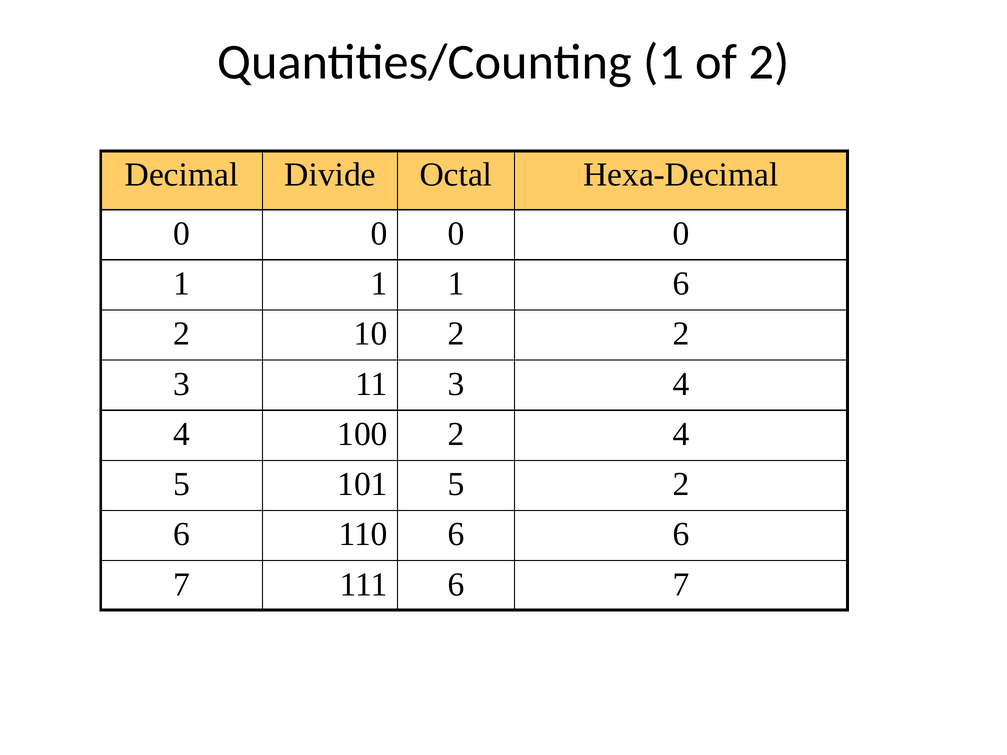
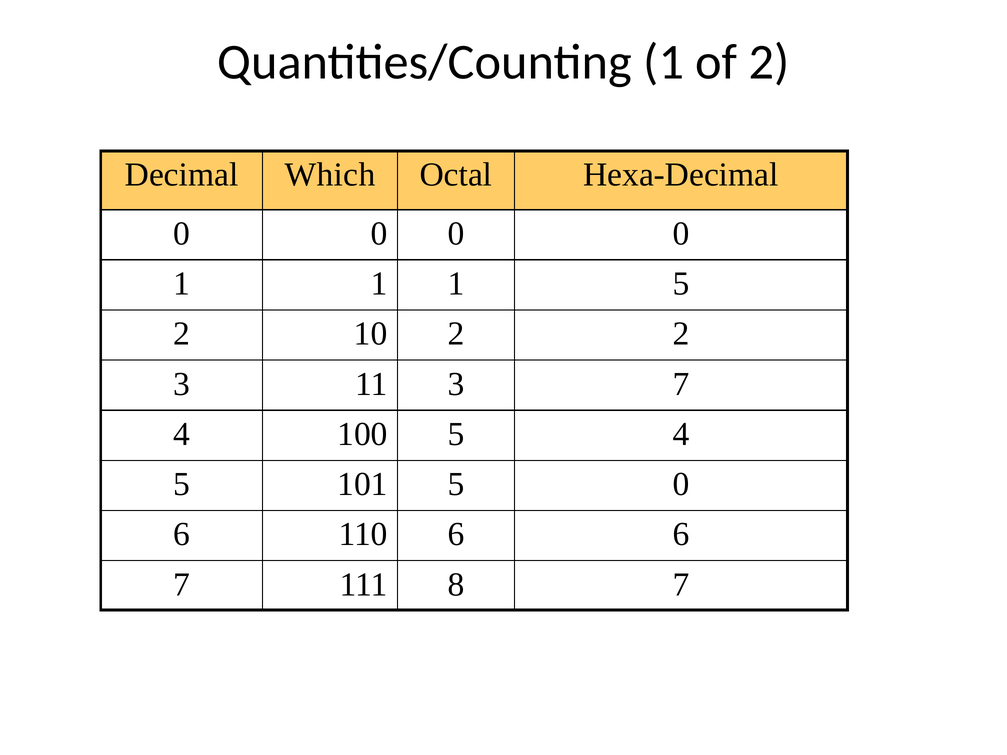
Divide: Divide -> Which
1 6: 6 -> 5
3 4: 4 -> 7
100 2: 2 -> 5
5 2: 2 -> 0
111 6: 6 -> 8
